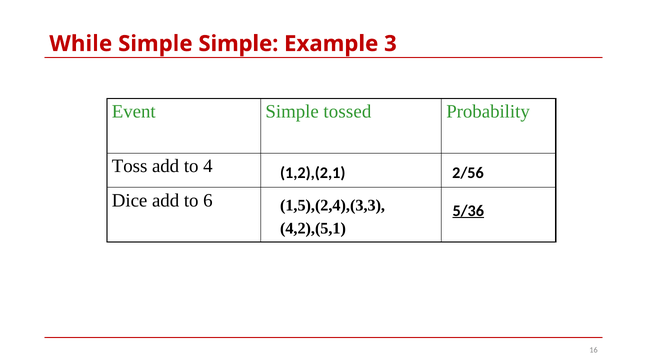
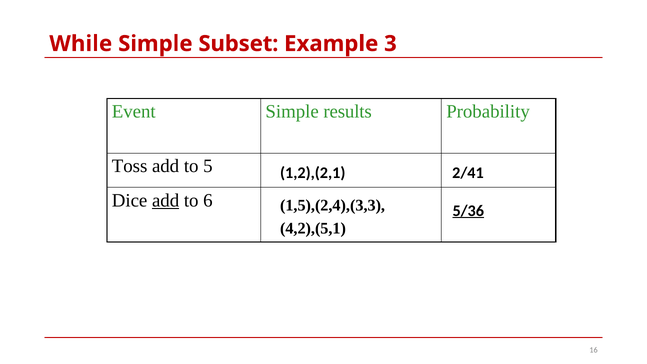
Simple Simple: Simple -> Subset
tossed: tossed -> results
4: 4 -> 5
2/56: 2/56 -> 2/41
add at (166, 200) underline: none -> present
